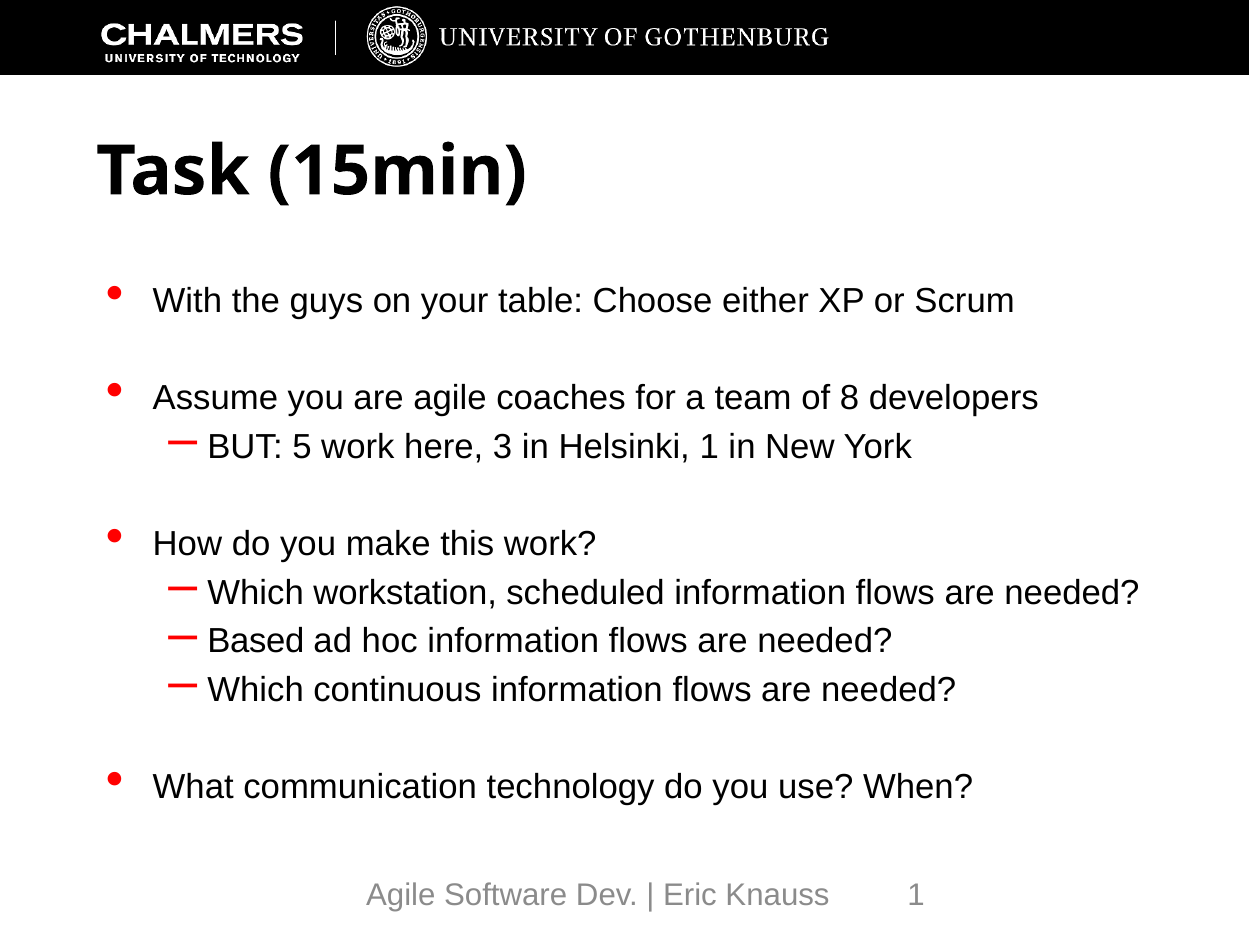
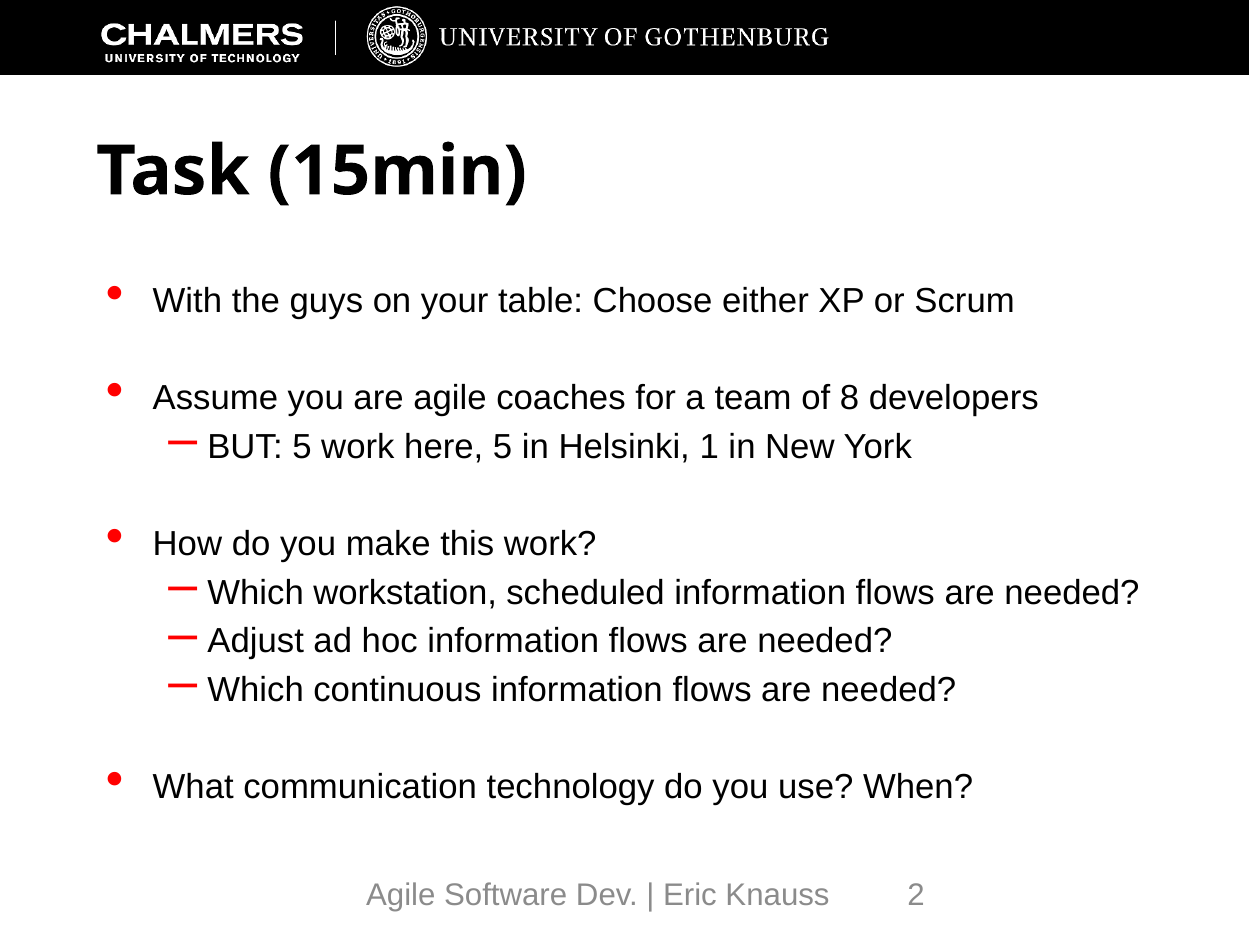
here 3: 3 -> 5
Based: Based -> Adjust
Knauss 1: 1 -> 2
